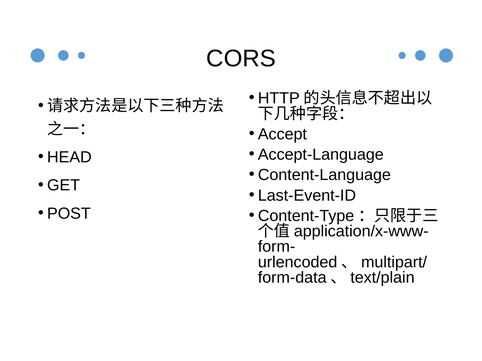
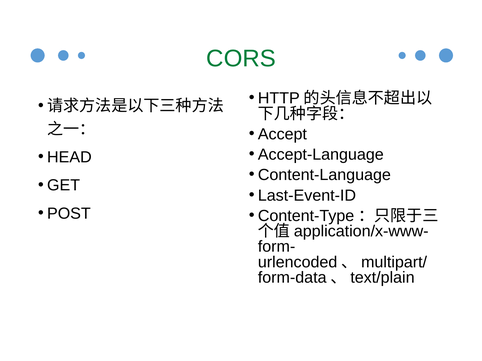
CORS colour: black -> green
